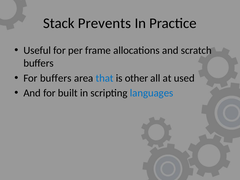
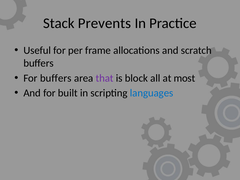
that colour: blue -> purple
other: other -> block
used: used -> most
